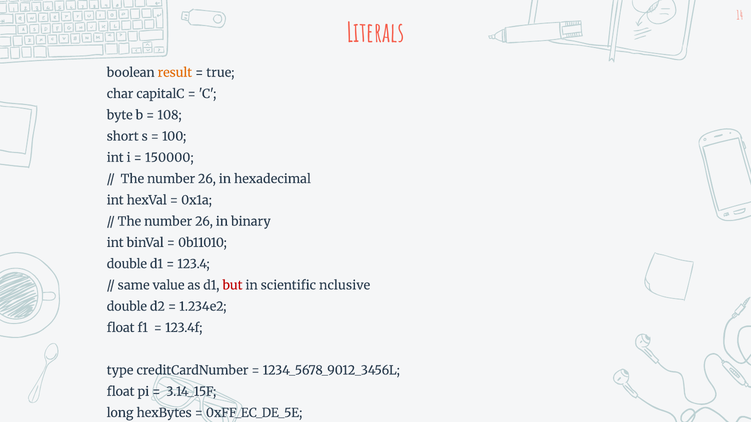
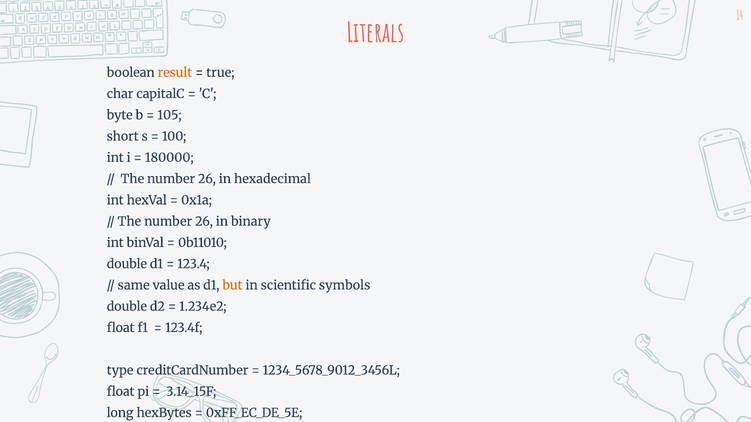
108: 108 -> 105
150000: 150000 -> 180000
but colour: red -> orange
nclusive: nclusive -> symbols
